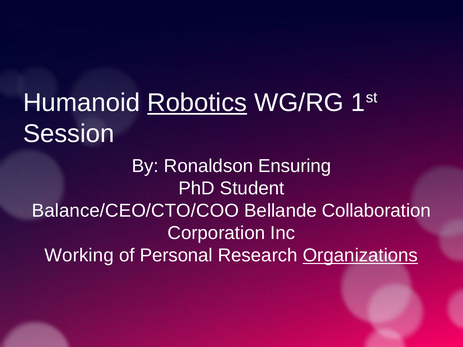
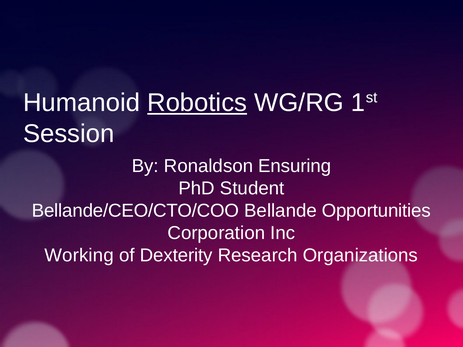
Balance/CEO/CTO/COO: Balance/CEO/CTO/COO -> Bellande/CEO/CTO/COO
Collaboration: Collaboration -> Opportunities
Personal: Personal -> Dexterity
Organizations underline: present -> none
